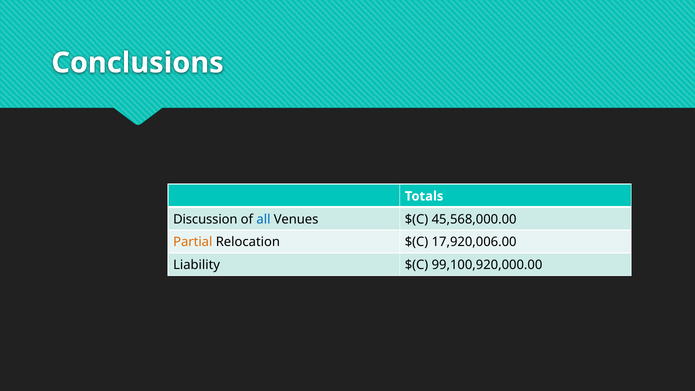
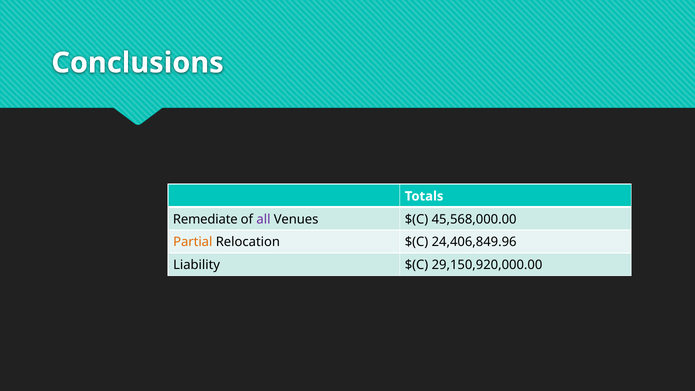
Discussion: Discussion -> Remediate
all colour: blue -> purple
17,920,006.00: 17,920,006.00 -> 24,406,849.96
99,100,920,000.00: 99,100,920,000.00 -> 29,150,920,000.00
